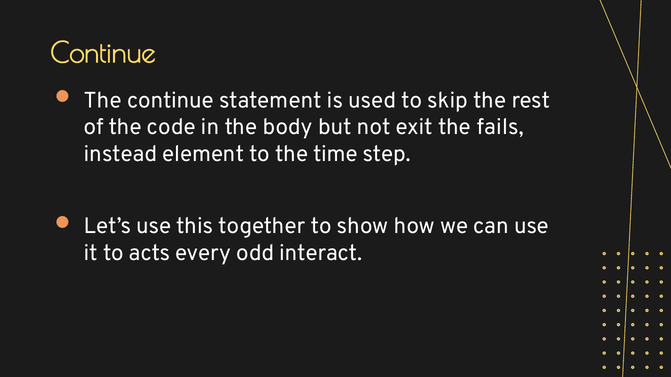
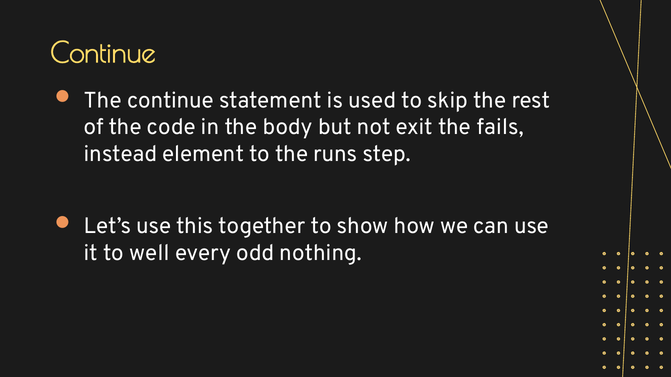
time: time -> runs
acts: acts -> well
interact: interact -> nothing
